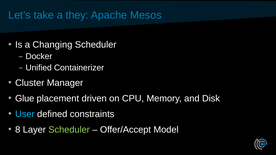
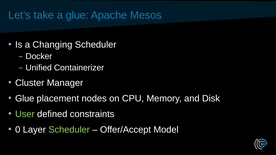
a they: they -> glue
driven: driven -> nodes
User colour: light blue -> light green
8: 8 -> 0
